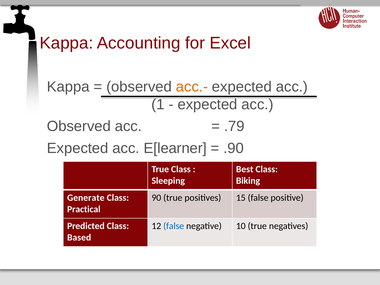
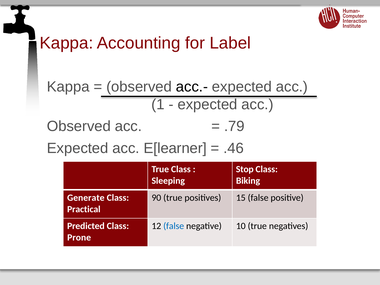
Excel: Excel -> Label
acc.- colour: orange -> black
.90: .90 -> .46
Best: Best -> Stop
Based: Based -> Prone
